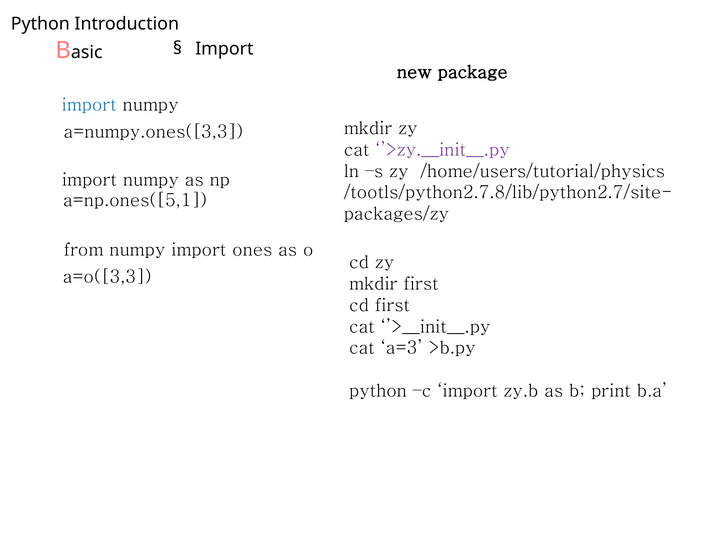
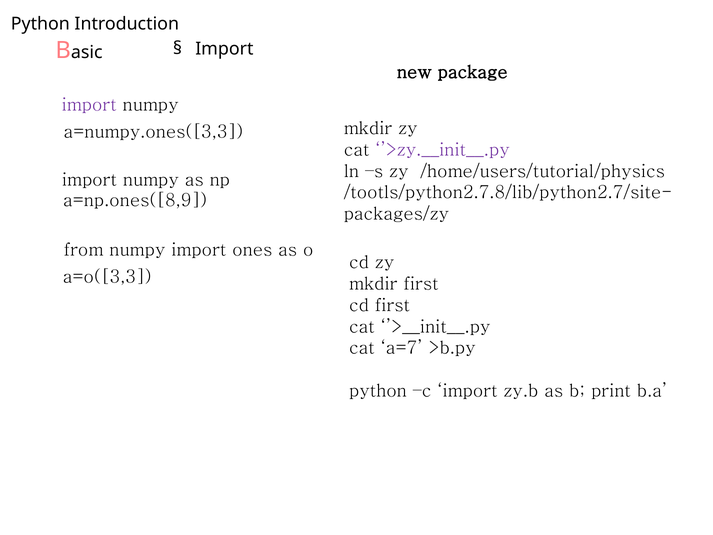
import at (89, 105) colour: blue -> purple
a=np.ones([5,1: a=np.ones([5,1 -> a=np.ones([8,9
a=3: a=3 -> a=7
